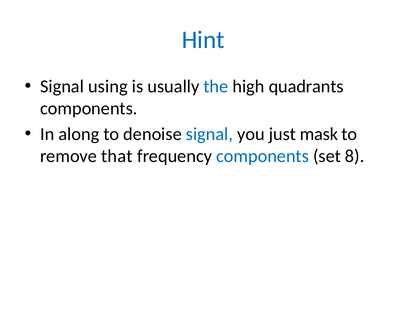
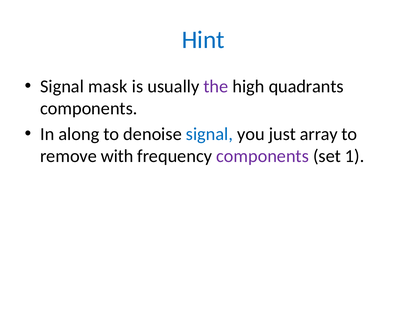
using: using -> mask
the colour: blue -> purple
mask: mask -> array
that: that -> with
components at (263, 156) colour: blue -> purple
8: 8 -> 1
